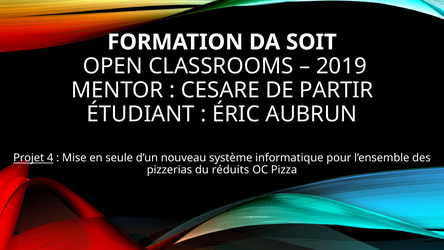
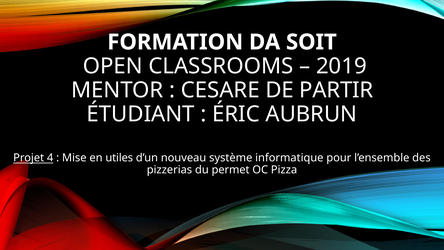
seule: seule -> utiles
réduits: réduits -> permet
